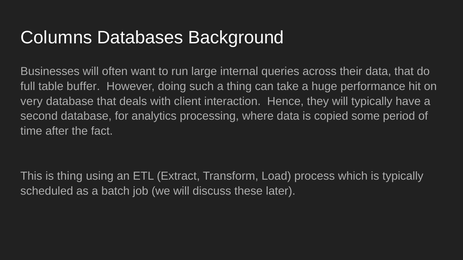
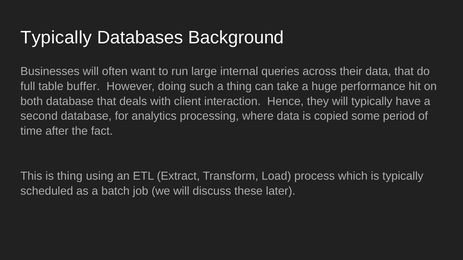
Columns at (56, 37): Columns -> Typically
very: very -> both
